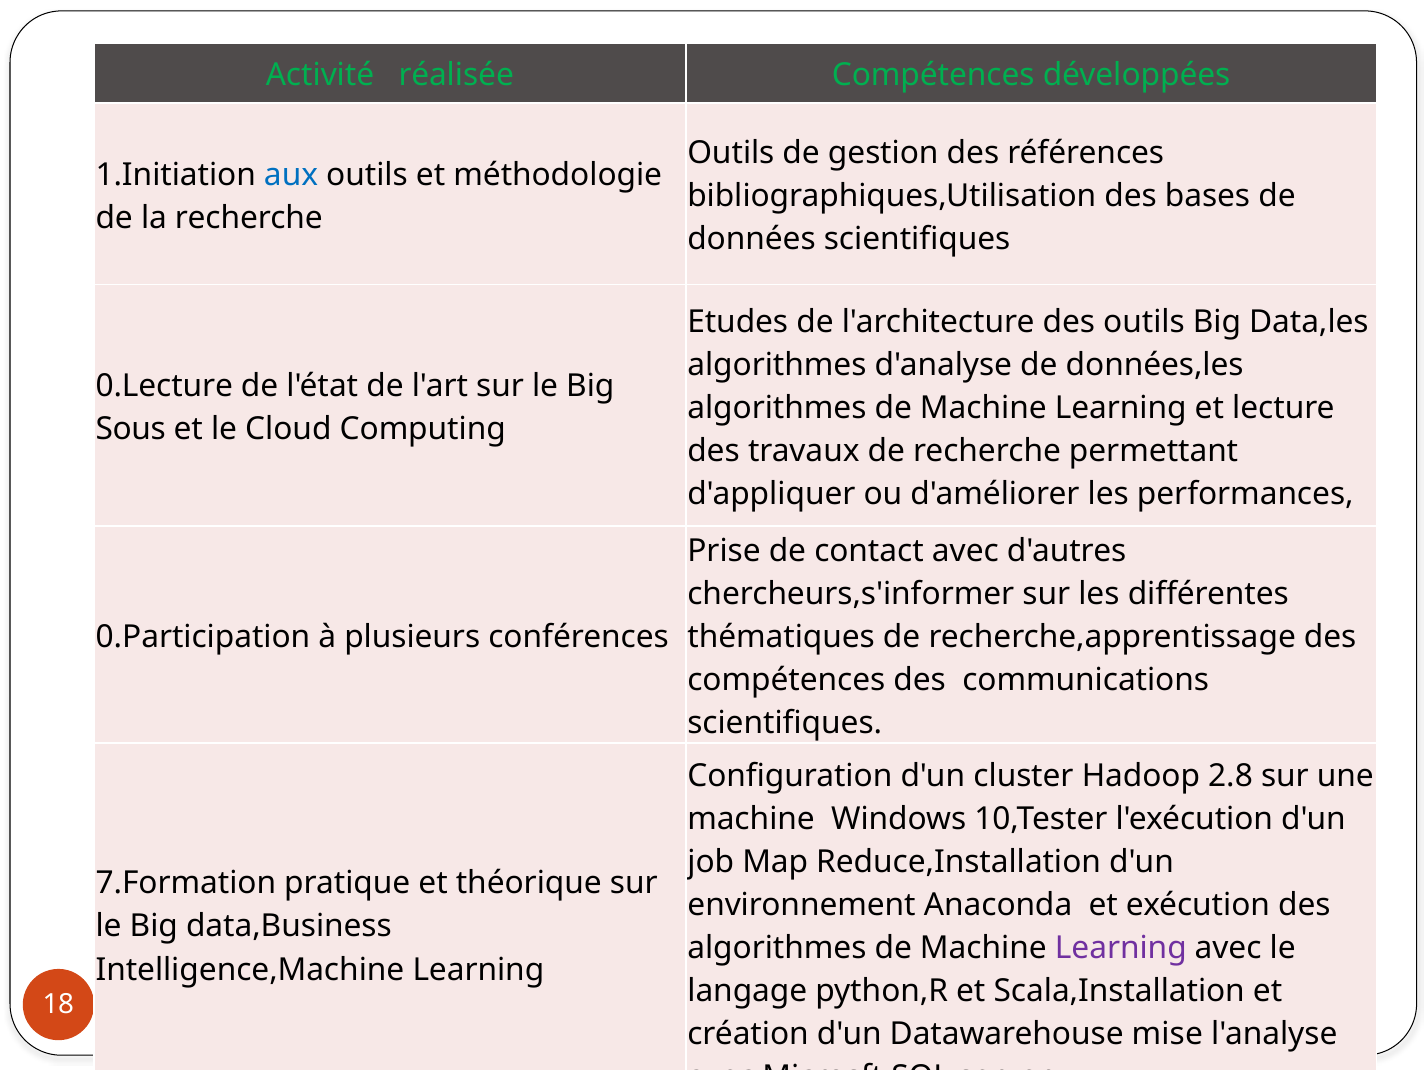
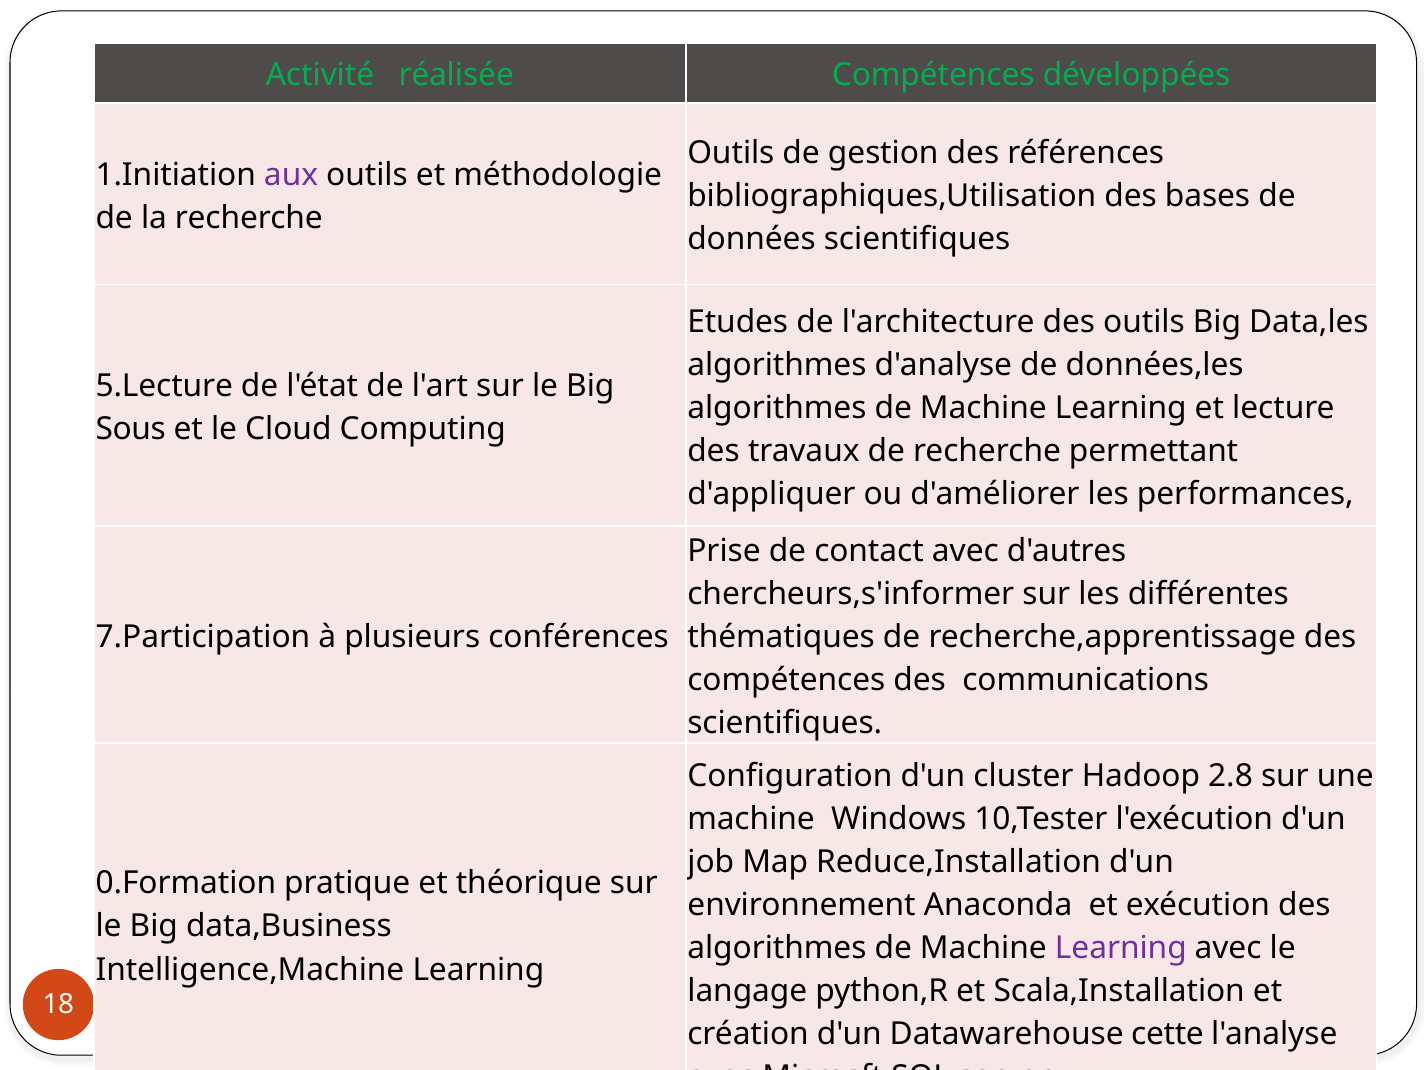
aux at (291, 175) colour: blue -> purple
0.Lecture: 0.Lecture -> 5.Lecture
0.Participation: 0.Participation -> 7.Participation
7.Formation: 7.Formation -> 0.Formation
mise: mise -> cette
